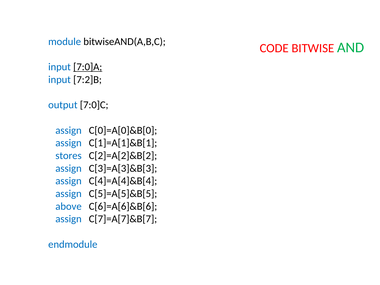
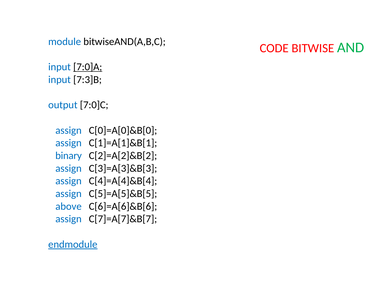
7:2]B: 7:2]B -> 7:3]B
stores: stores -> binary
endmodule underline: none -> present
